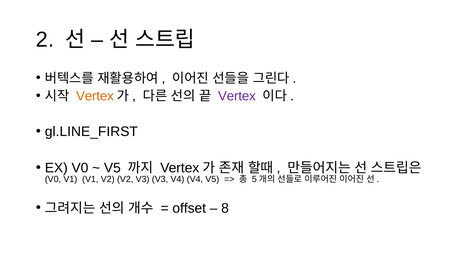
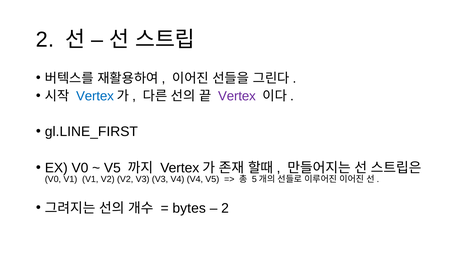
Vertex at (95, 96) colour: orange -> blue
offset: offset -> bytes
8 at (225, 208): 8 -> 2
